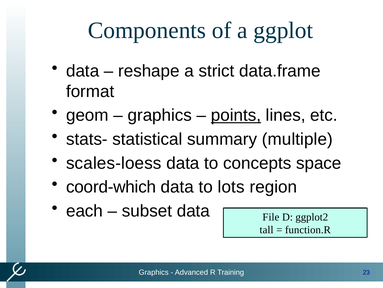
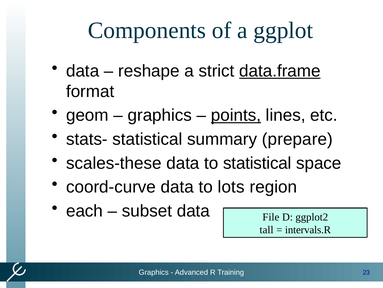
data.frame underline: none -> present
multiple: multiple -> prepare
scales-loess: scales-loess -> scales-these
to concepts: concepts -> statistical
coord-which: coord-which -> coord-curve
function.R: function.R -> intervals.R
